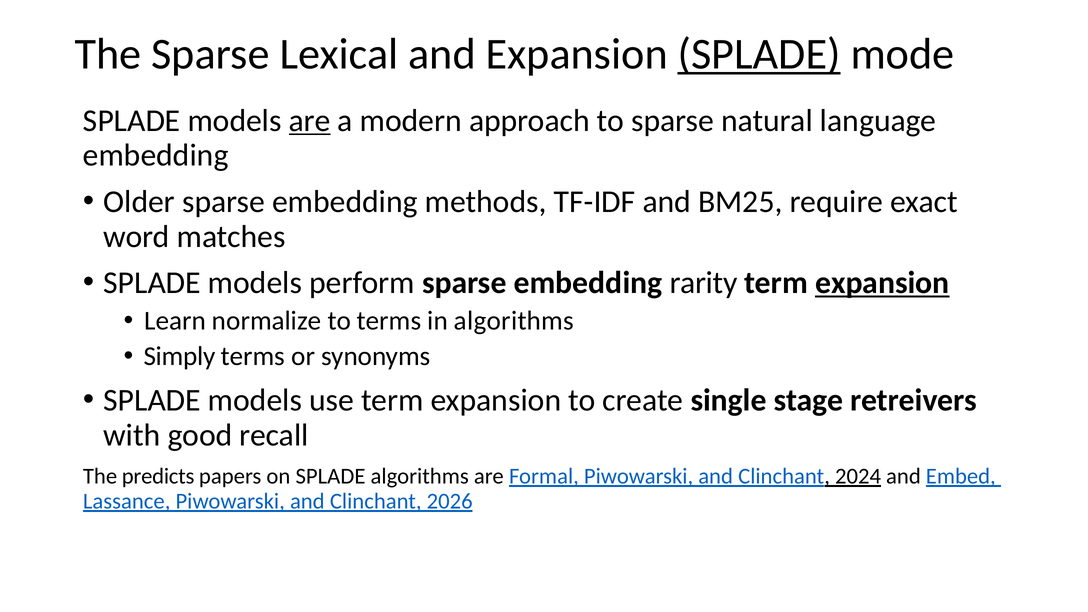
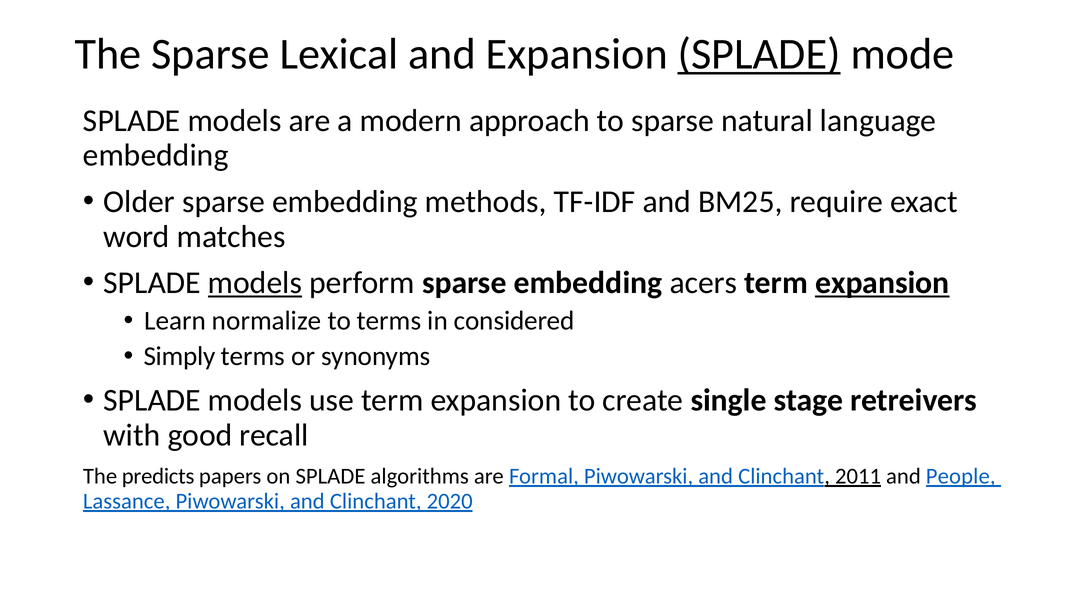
are at (310, 121) underline: present -> none
models at (255, 283) underline: none -> present
rarity: rarity -> acers
in algorithms: algorithms -> considered
2024: 2024 -> 2011
Embed: Embed -> People
2026: 2026 -> 2020
